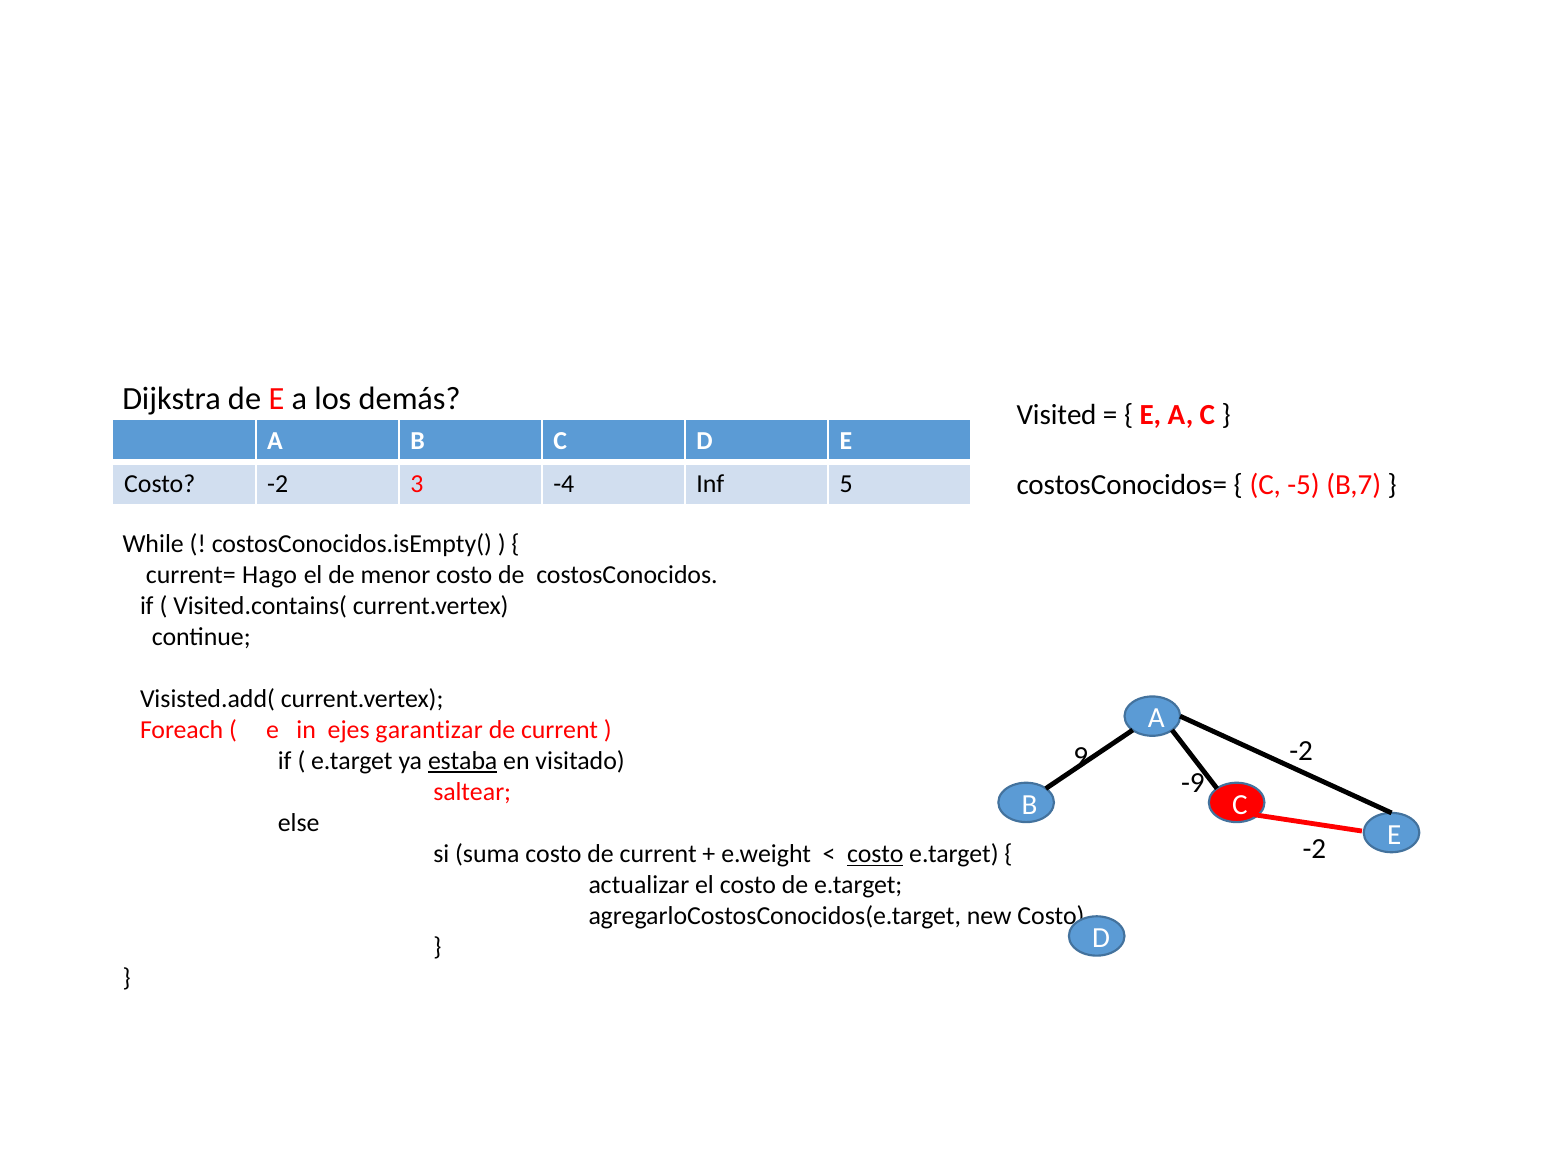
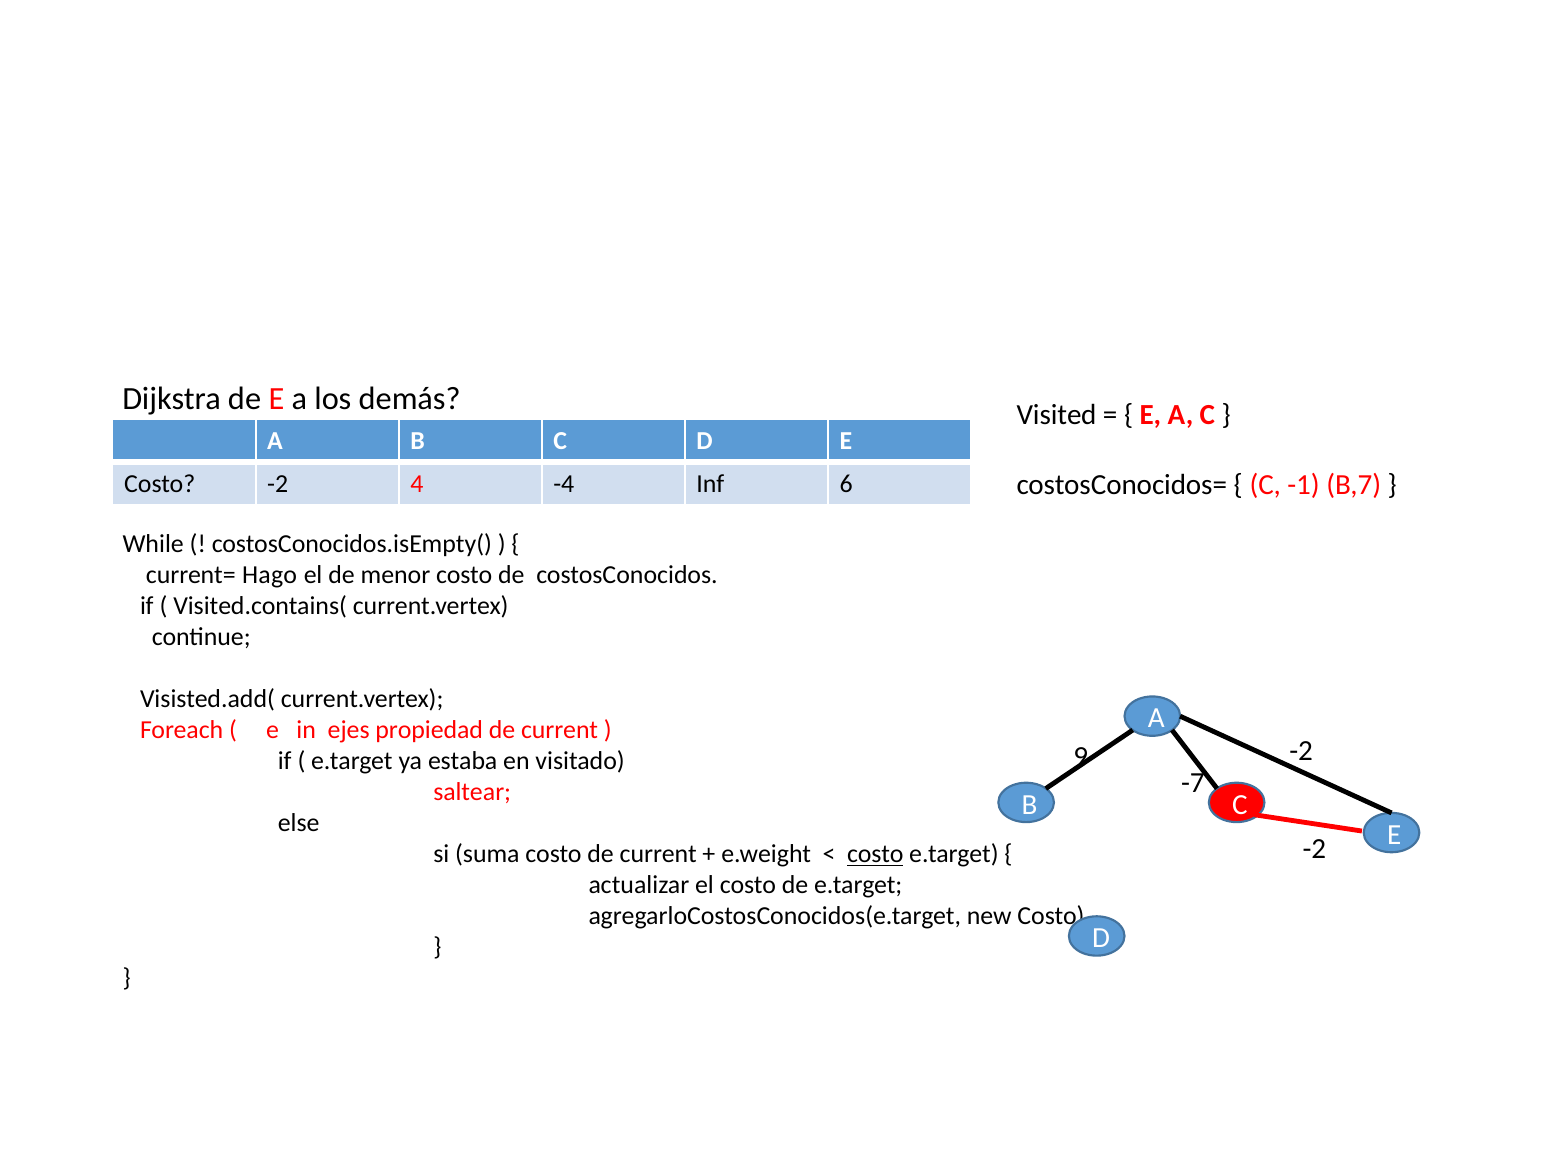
-5: -5 -> -1
3: 3 -> 4
5: 5 -> 6
garantizar: garantizar -> propiedad
estaba underline: present -> none
-9: -9 -> -7
